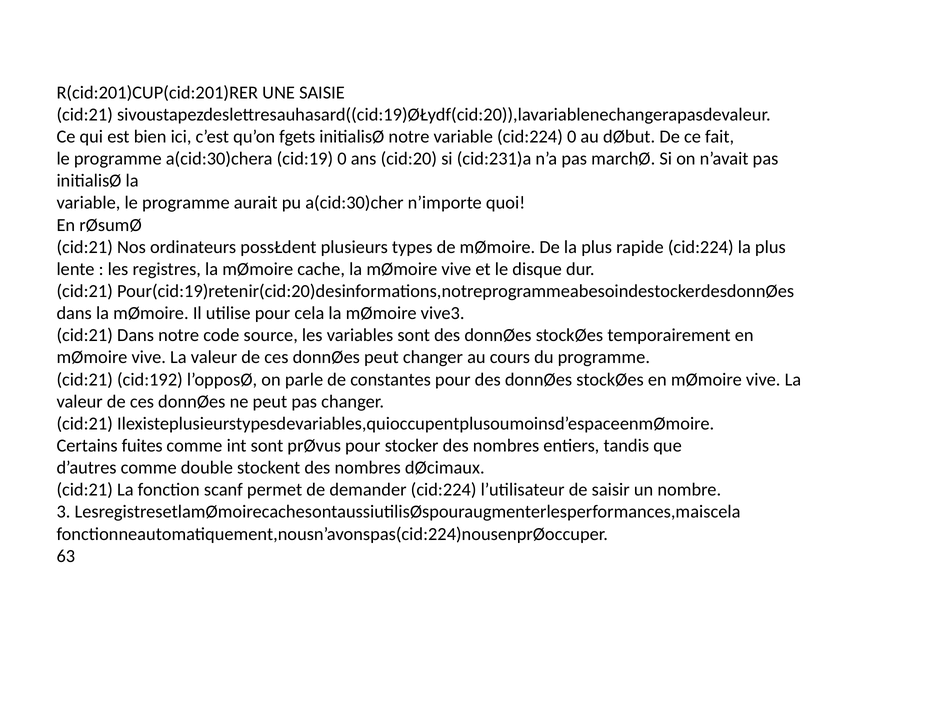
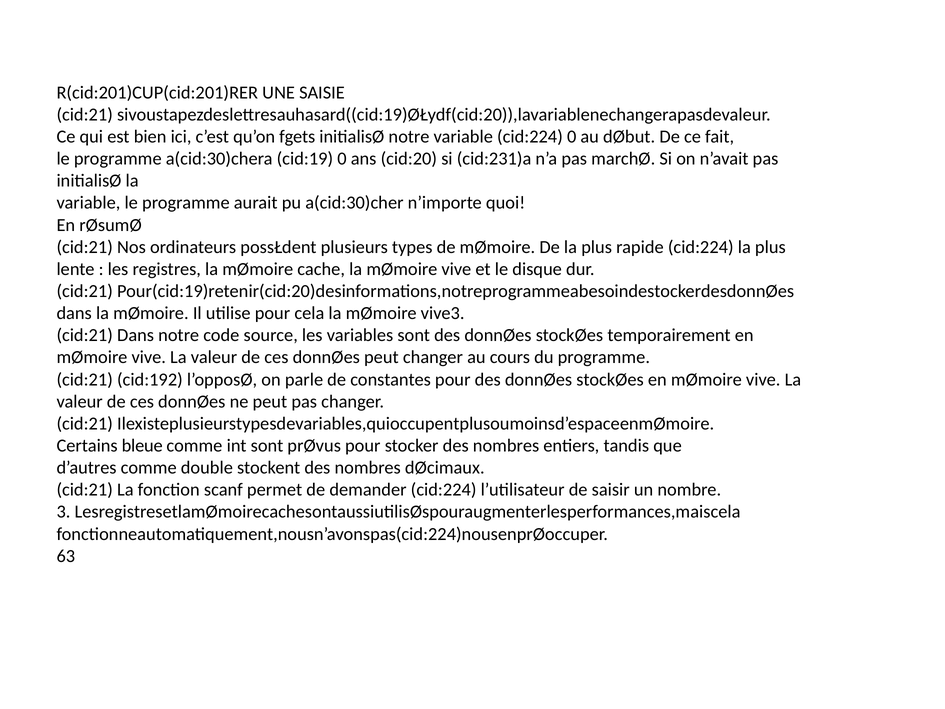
fuites: fuites -> bleue
